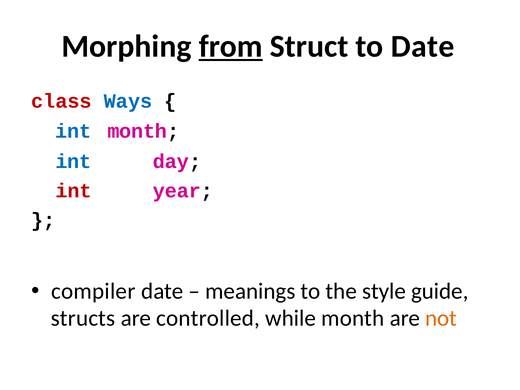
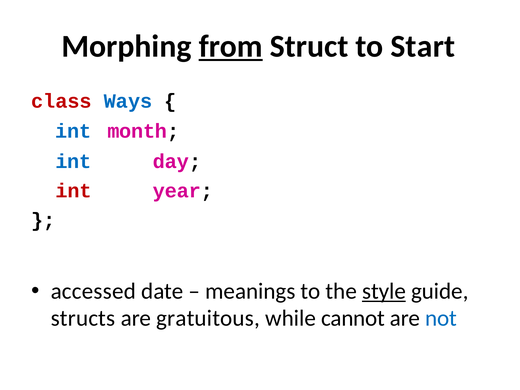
to Date: Date -> Start
compiler: compiler -> accessed
style underline: none -> present
controlled: controlled -> gratuitous
while month: month -> cannot
not colour: orange -> blue
